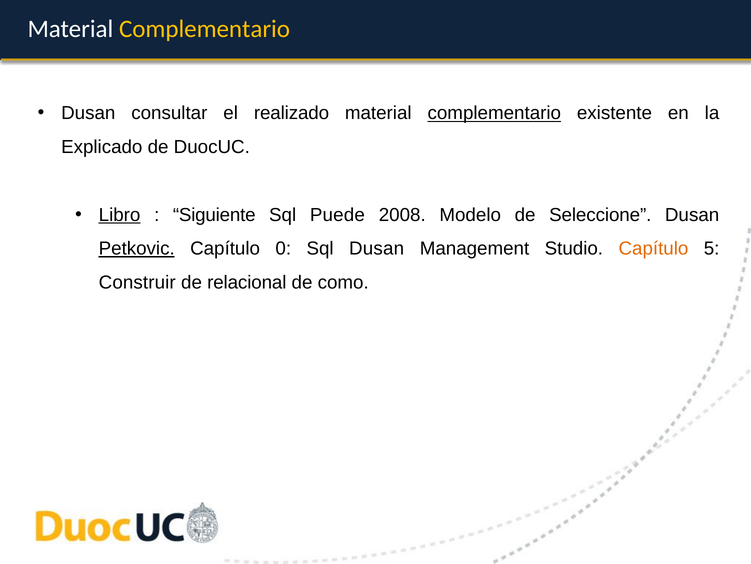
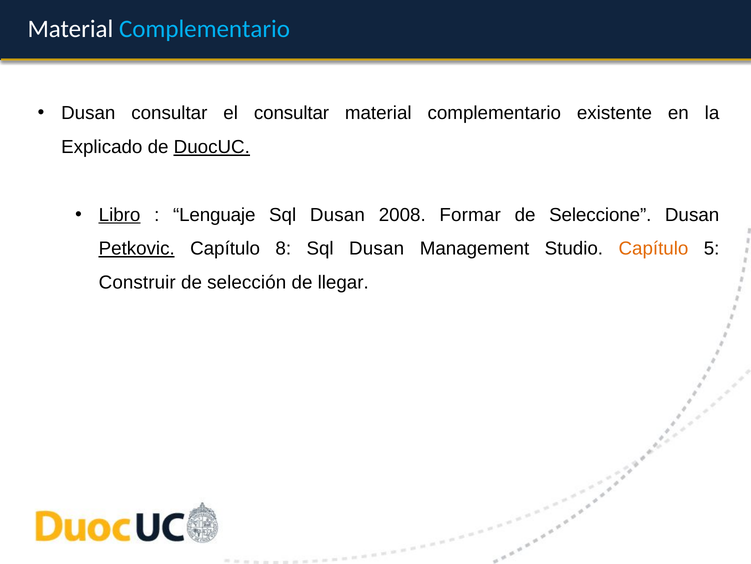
Complementario at (204, 29) colour: yellow -> light blue
el realizado: realizado -> consultar
complementario at (494, 113) underline: present -> none
DuocUC underline: none -> present
Siguiente: Siguiente -> Lenguaje
Puede at (337, 215): Puede -> Dusan
Modelo: Modelo -> Formar
0: 0 -> 8
relacional: relacional -> selección
como: como -> llegar
